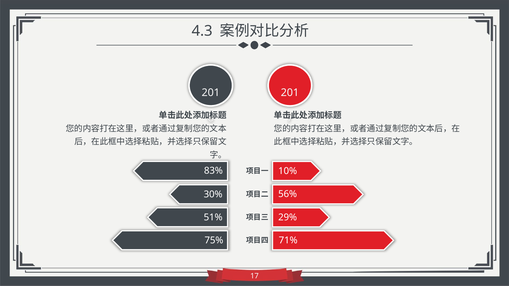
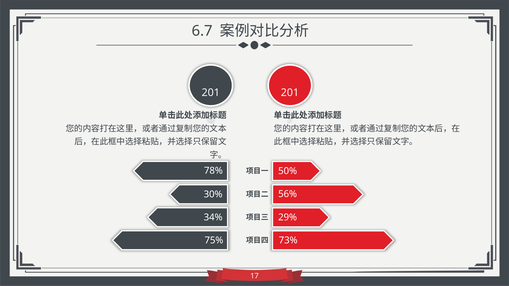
4.3: 4.3 -> 6.7
83%: 83% -> 78%
10%: 10% -> 50%
51%: 51% -> 34%
71%: 71% -> 73%
